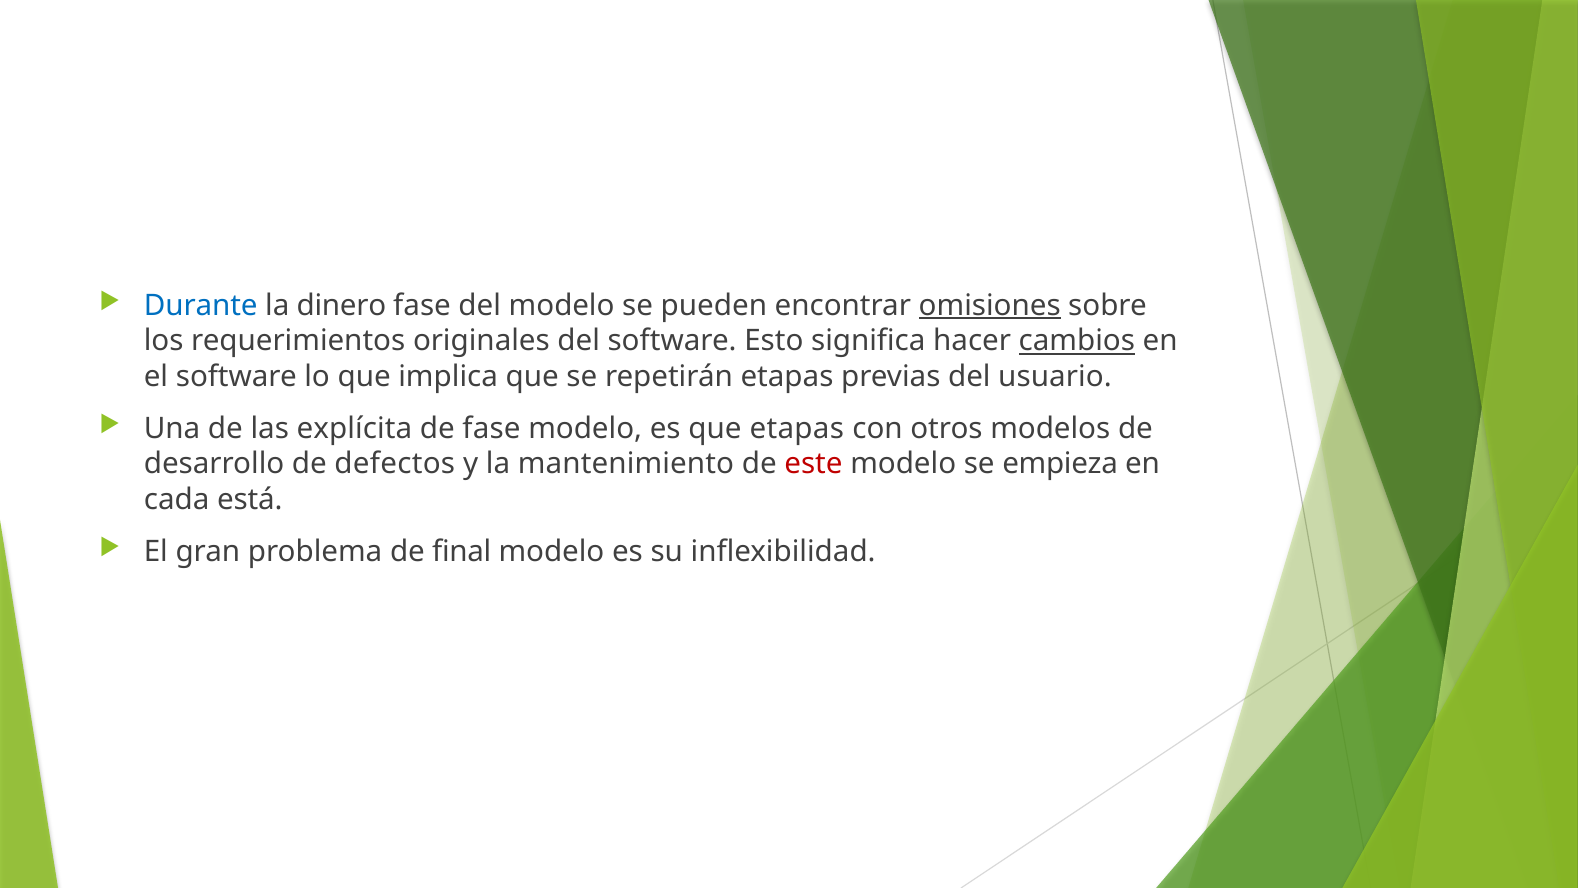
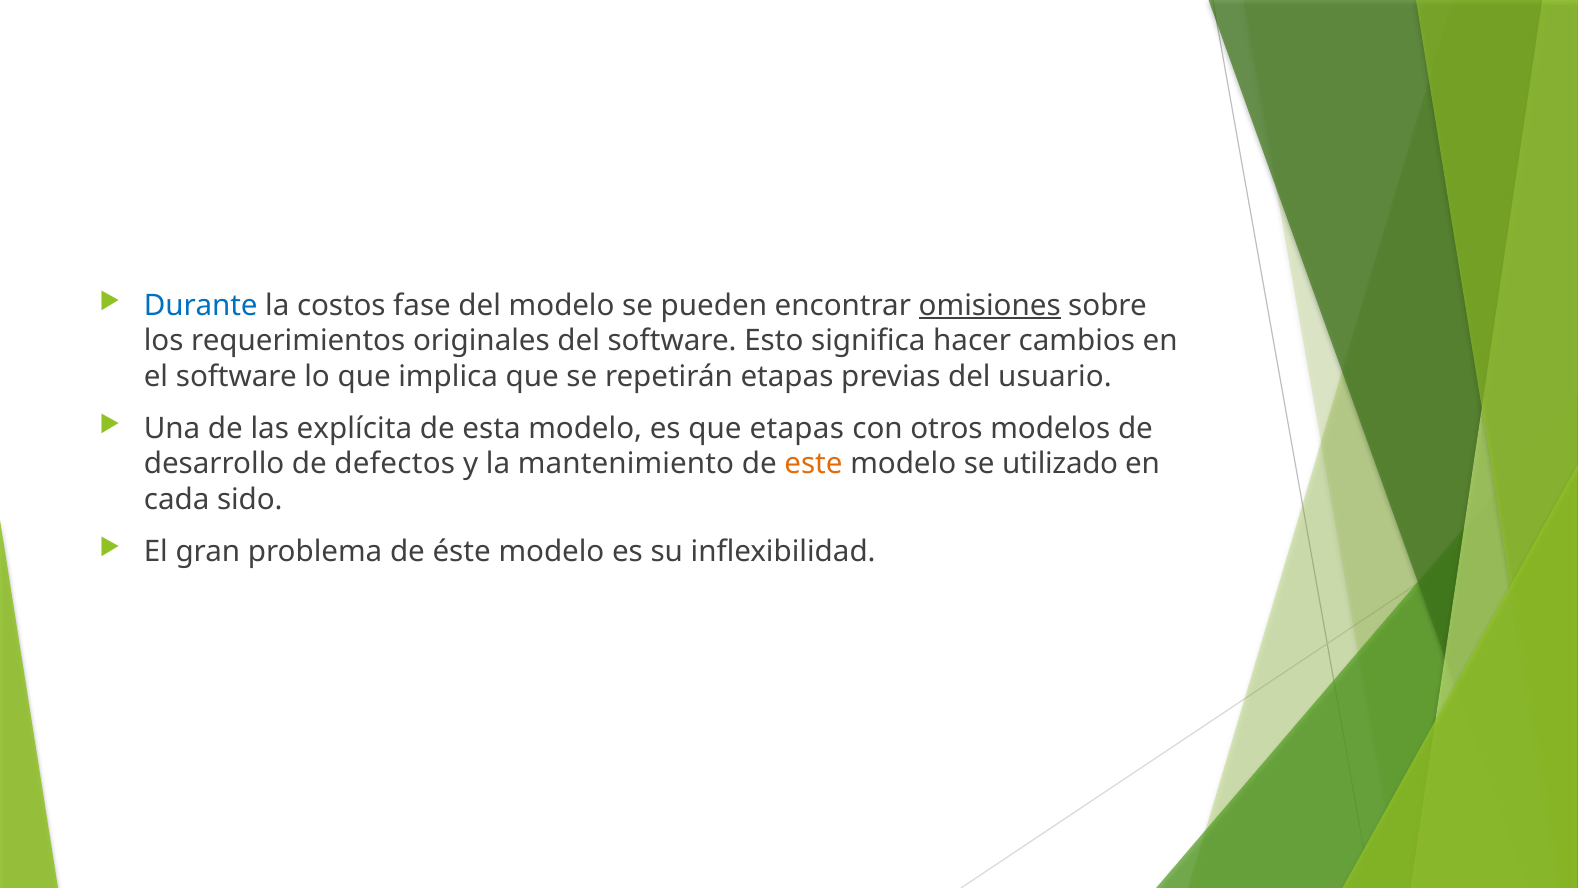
dinero: dinero -> costos
cambios underline: present -> none
de fase: fase -> esta
este colour: red -> orange
empieza: empieza -> utilizado
está: está -> sido
final: final -> éste
